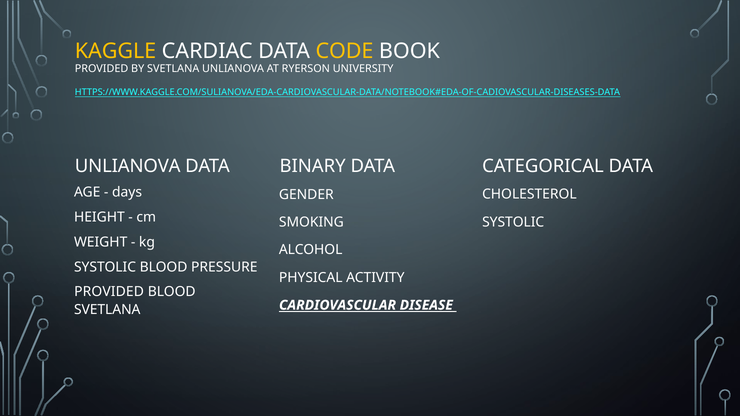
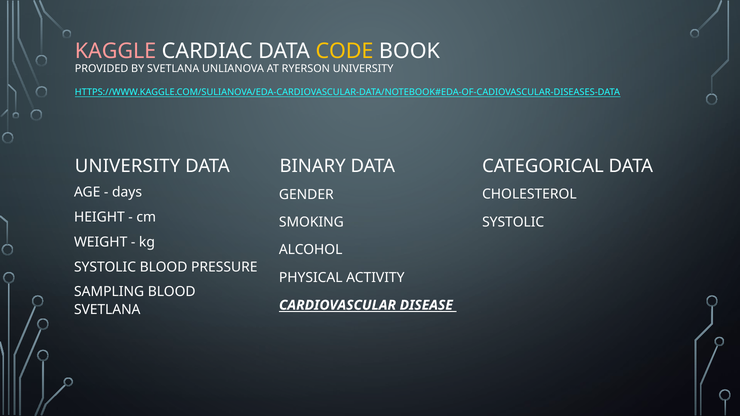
KAGGLE colour: yellow -> pink
UNLIANOVA at (128, 166): UNLIANOVA -> UNIVERSITY
PROVIDED at (109, 292): PROVIDED -> SAMPLING
